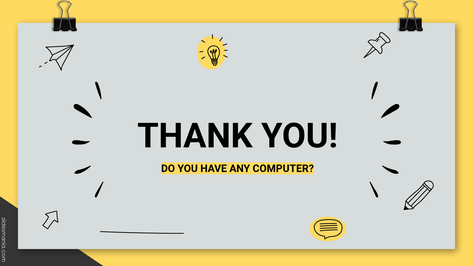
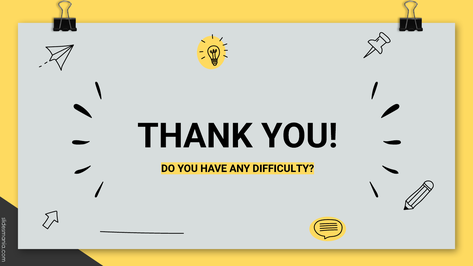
COMPUTER: COMPUTER -> DIFFICULTY
